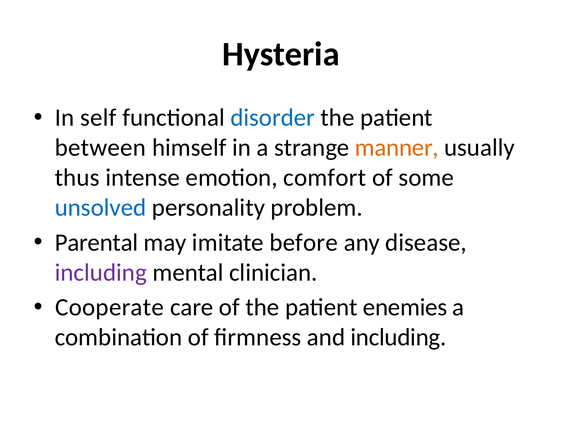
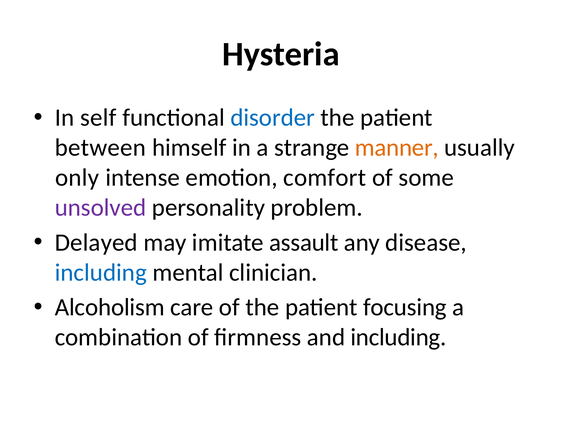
thus: thus -> only
unsolved colour: blue -> purple
Parental: Parental -> Delayed
before: before -> assault
including at (101, 273) colour: purple -> blue
Cooperate: Cooperate -> Alcoholism
enemies: enemies -> focusing
